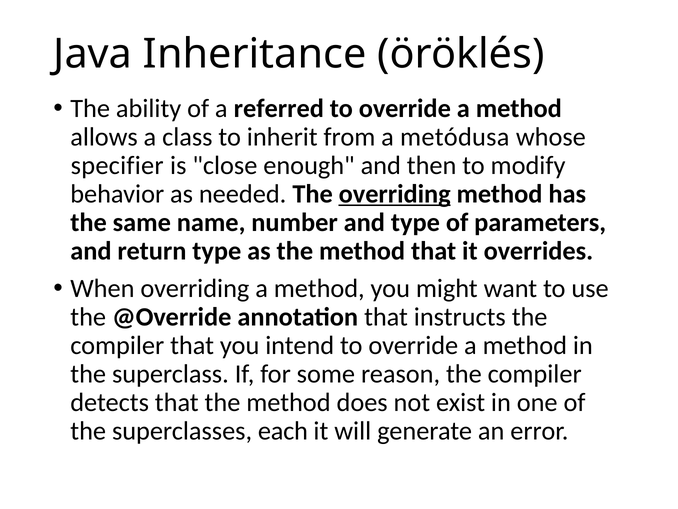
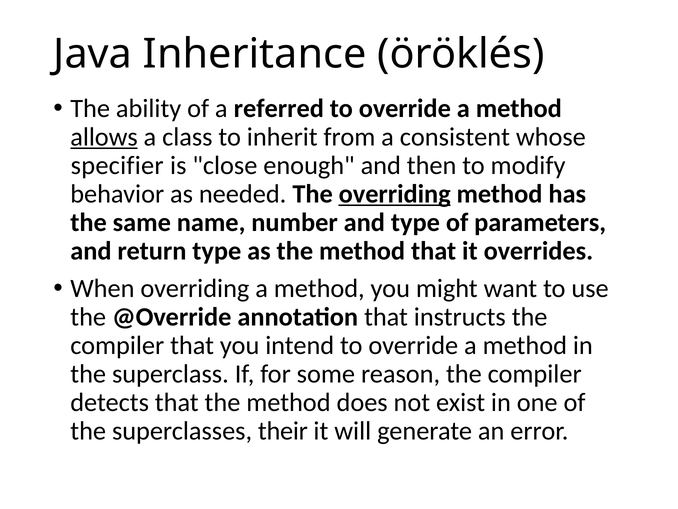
allows underline: none -> present
metódusa: metódusa -> consistent
each: each -> their
